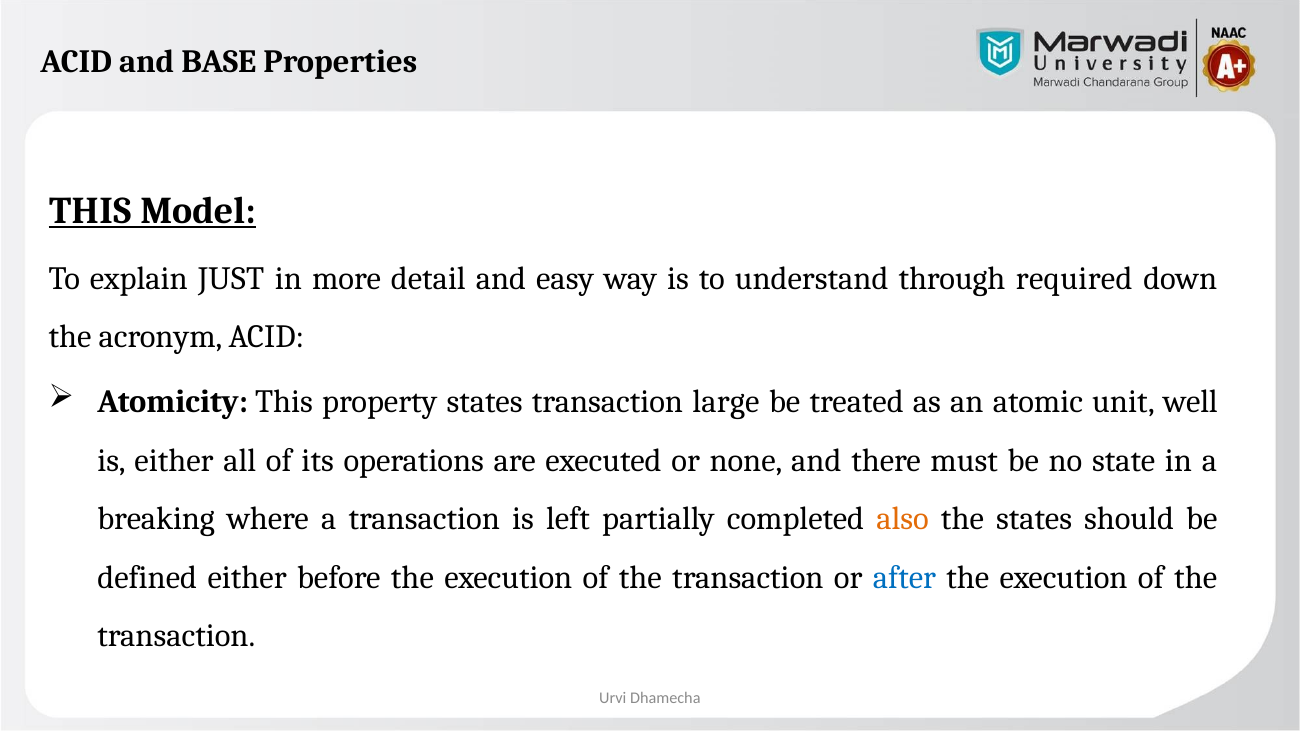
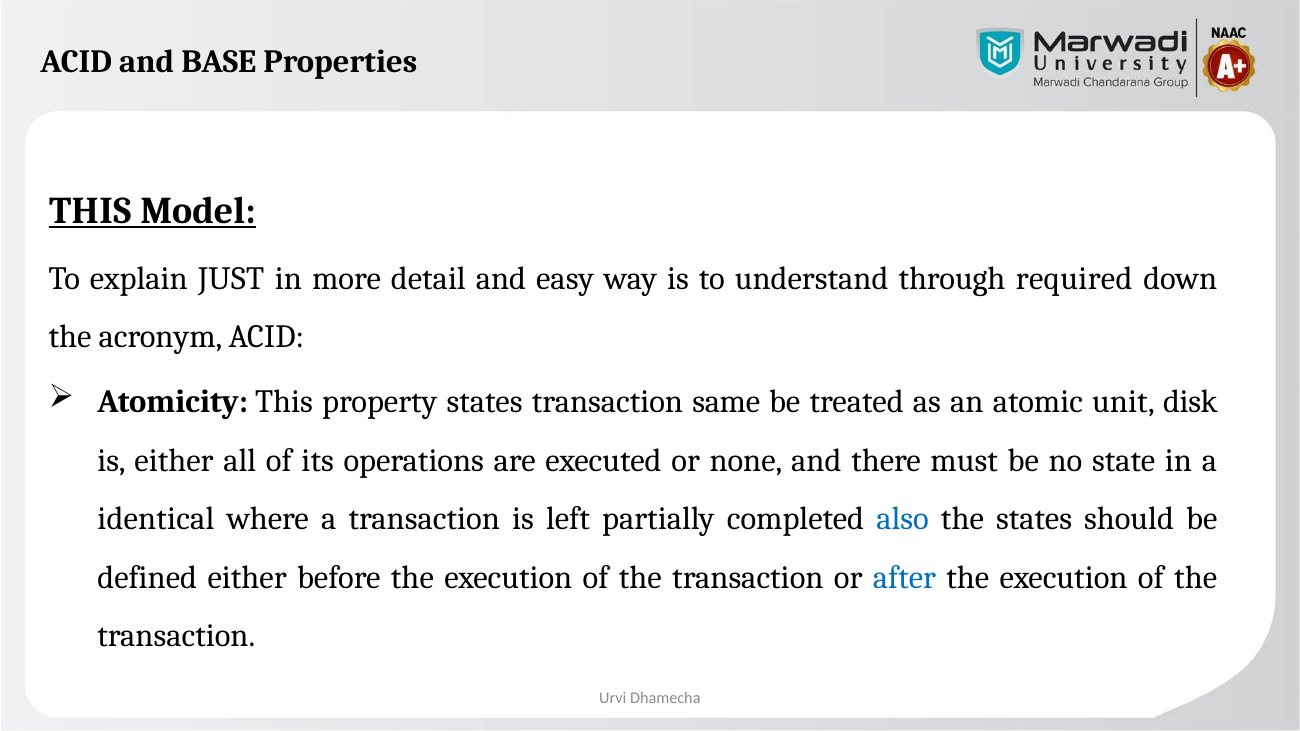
large: large -> same
well: well -> disk
breaking: breaking -> identical
also colour: orange -> blue
